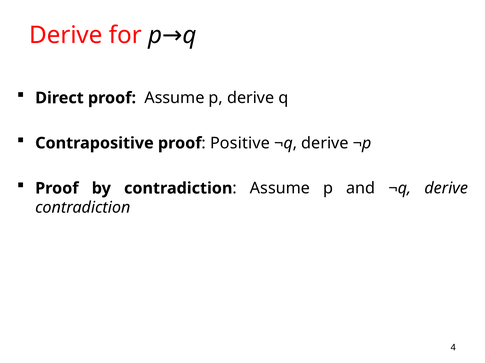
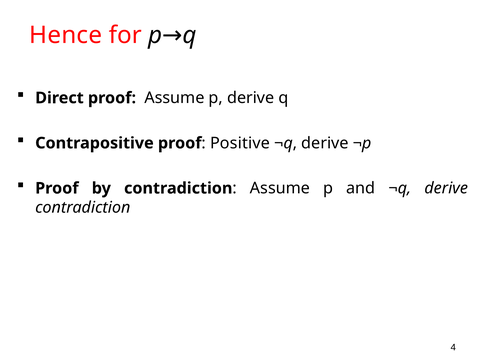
Derive at (66, 35): Derive -> Hence
